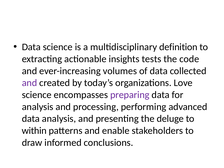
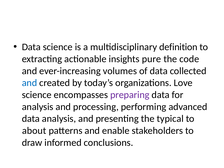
tests: tests -> pure
and at (29, 83) colour: purple -> blue
deluge: deluge -> typical
within: within -> about
